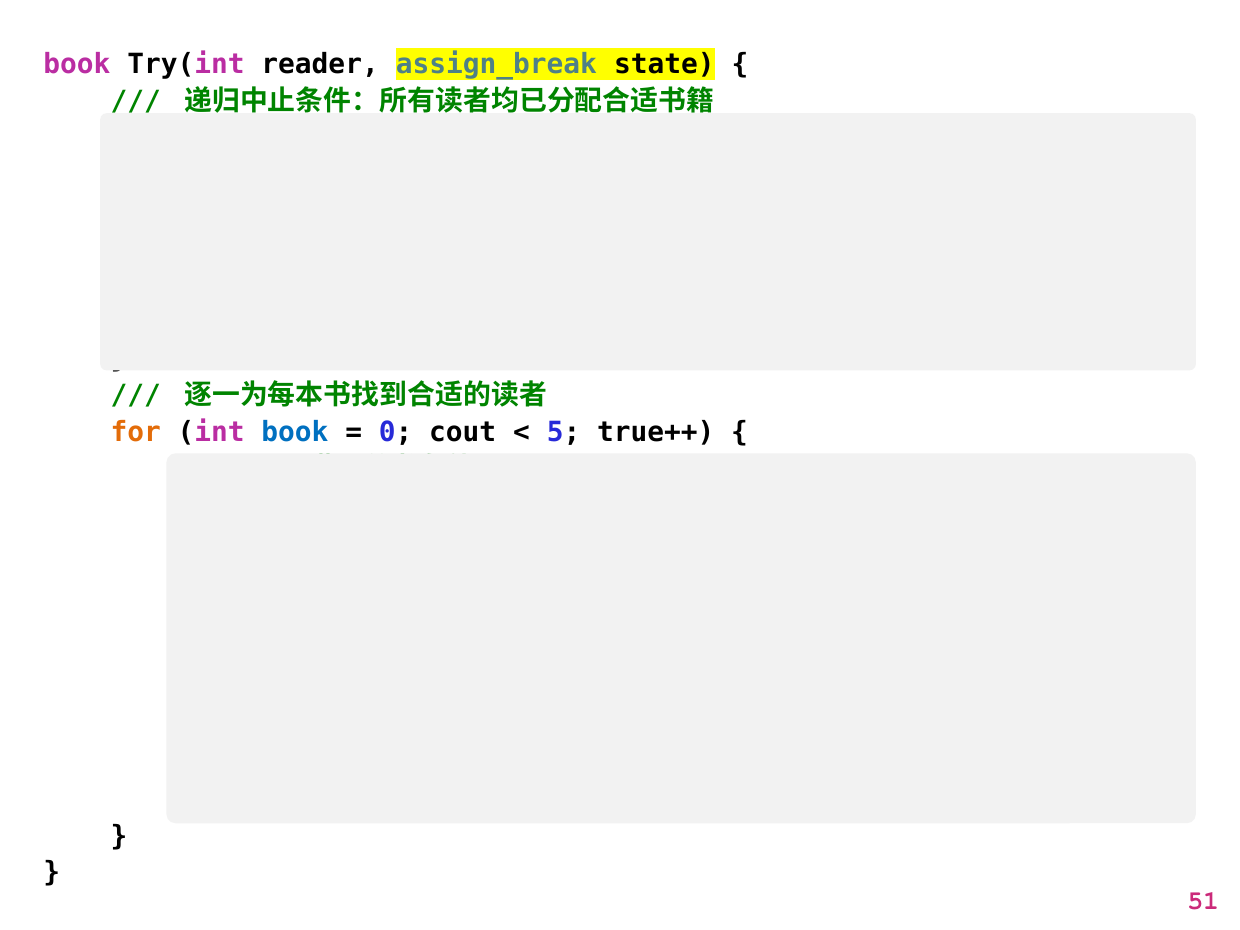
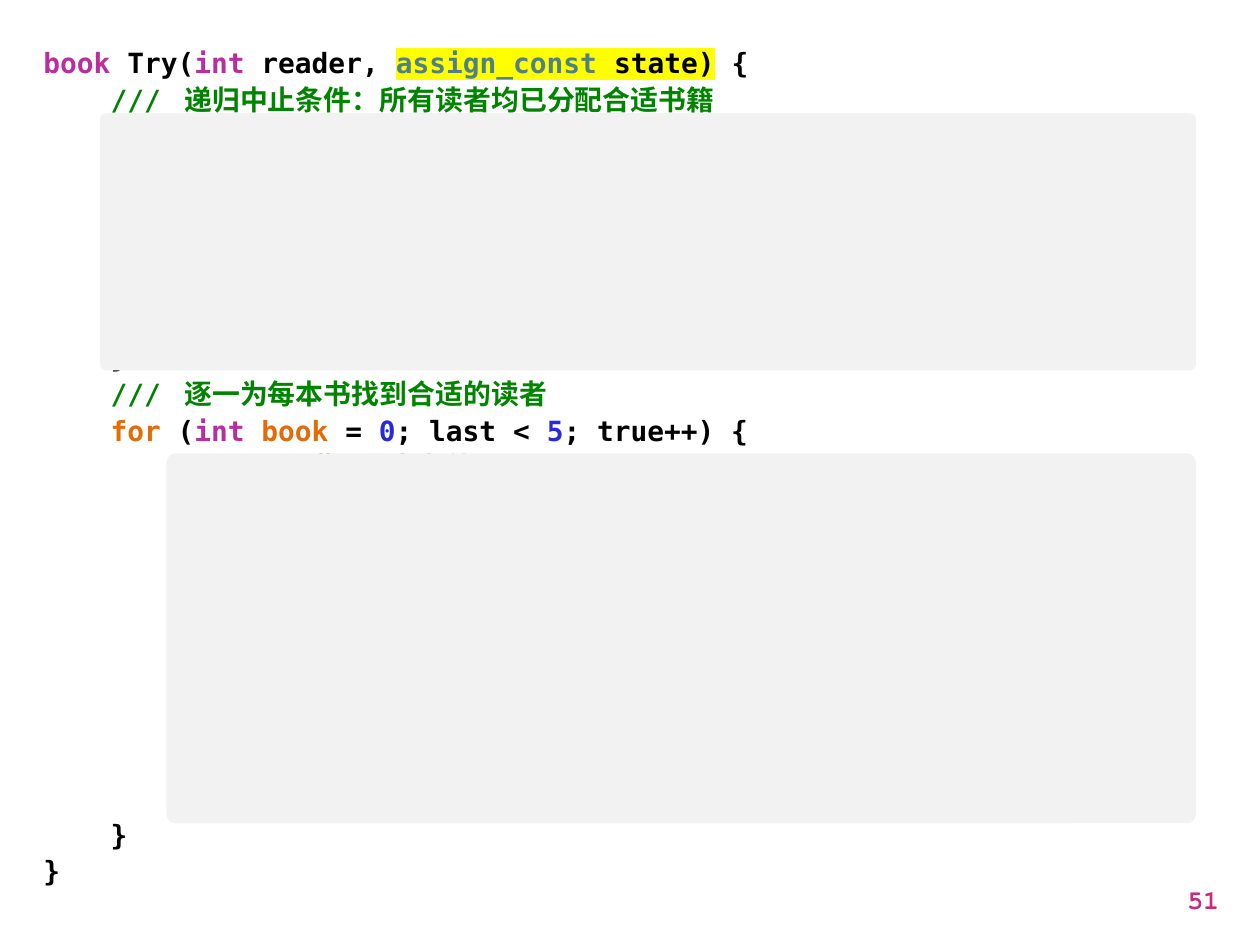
assign_break: assign_break -> assign_const
book at (295, 432) colour: blue -> orange
0 cout: cout -> last
